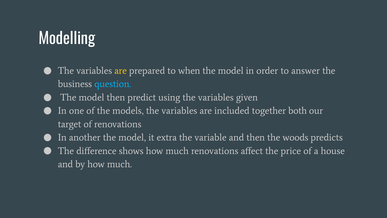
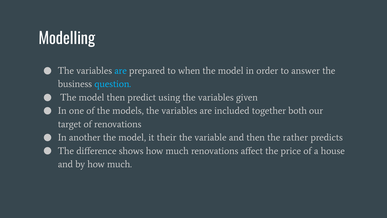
are at (121, 71) colour: yellow -> light blue
extra: extra -> their
woods: woods -> rather
